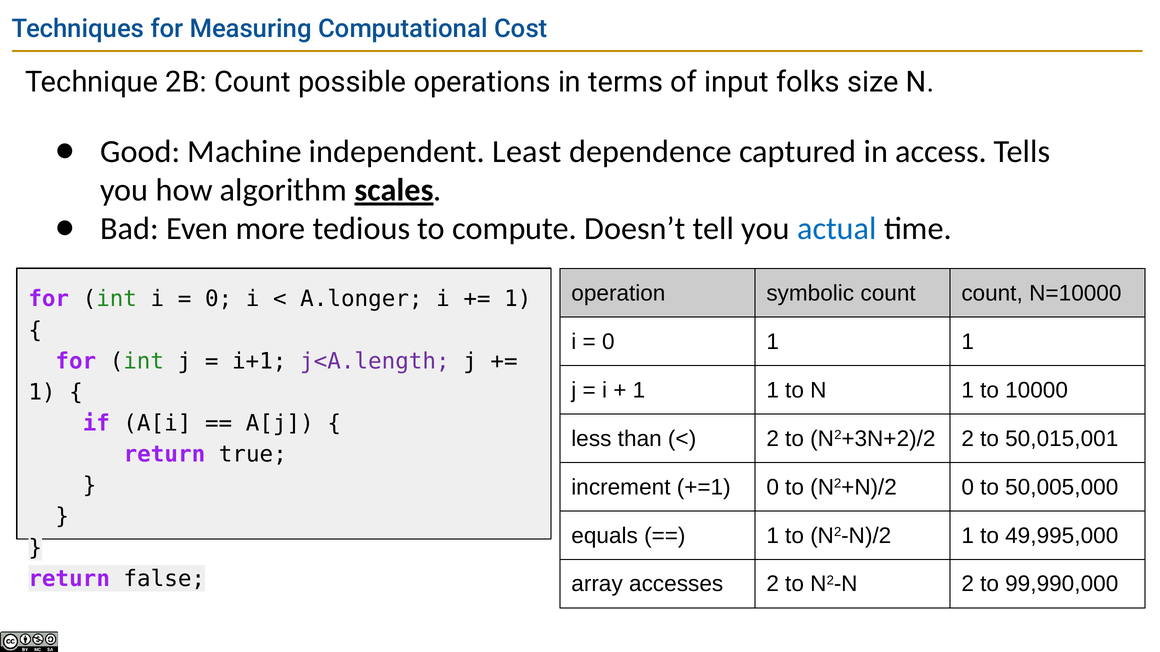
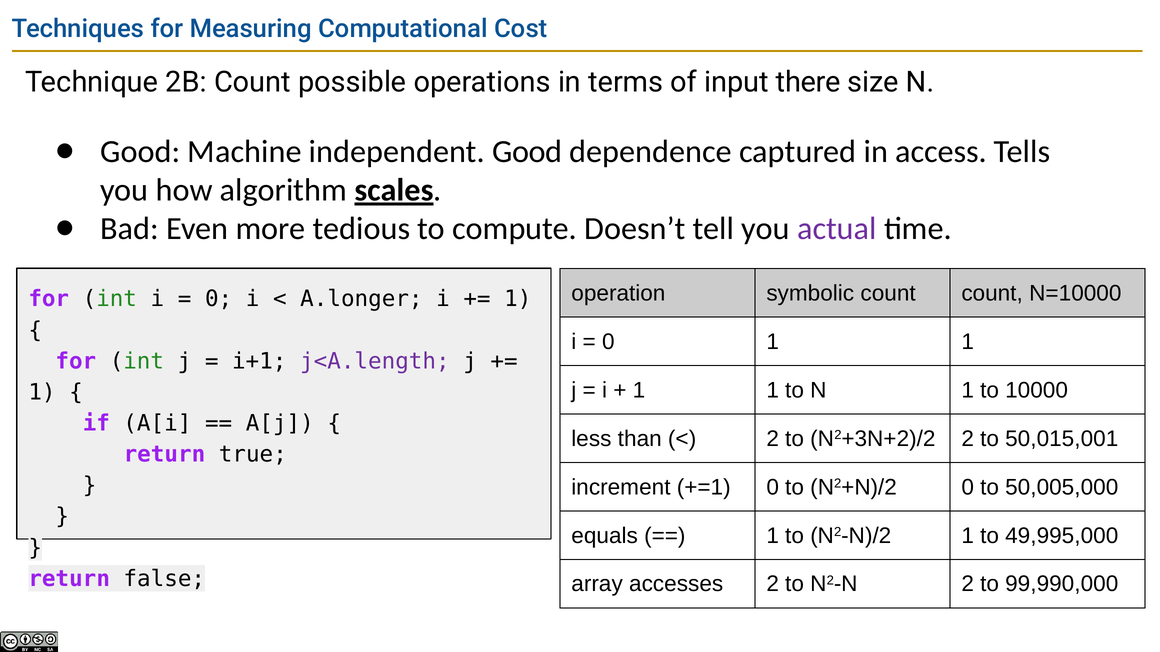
folks: folks -> there
independent Least: Least -> Good
actual colour: blue -> purple
